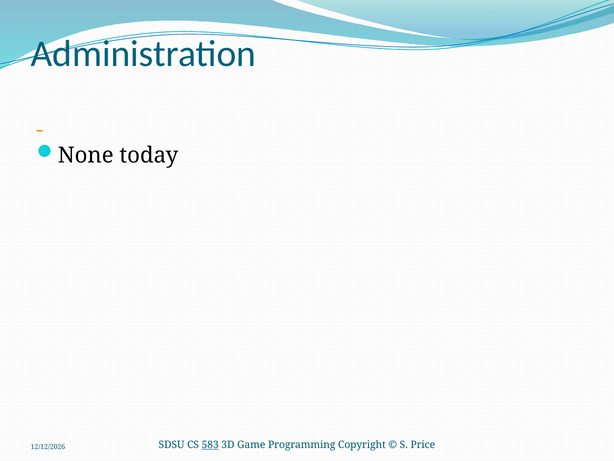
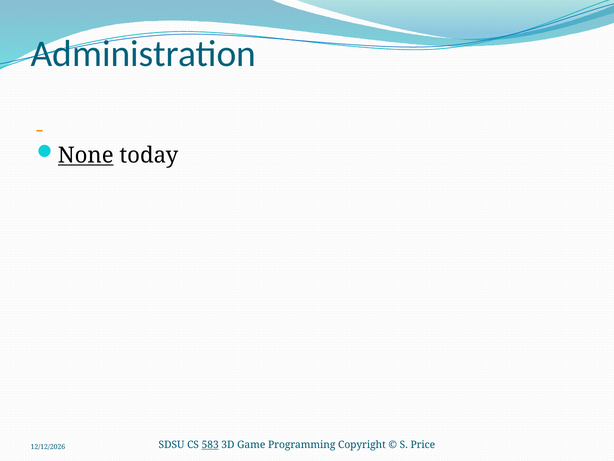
None underline: none -> present
